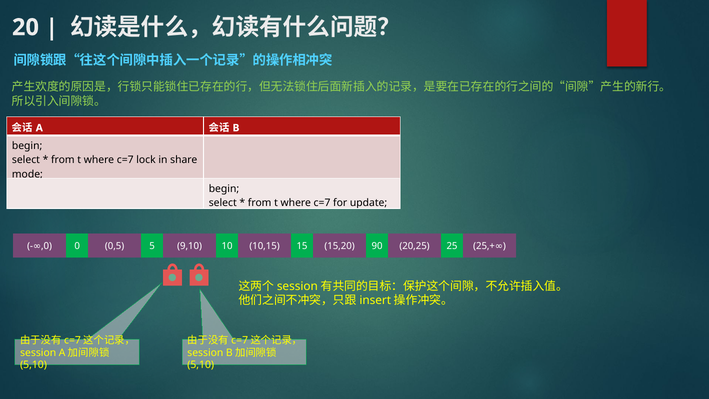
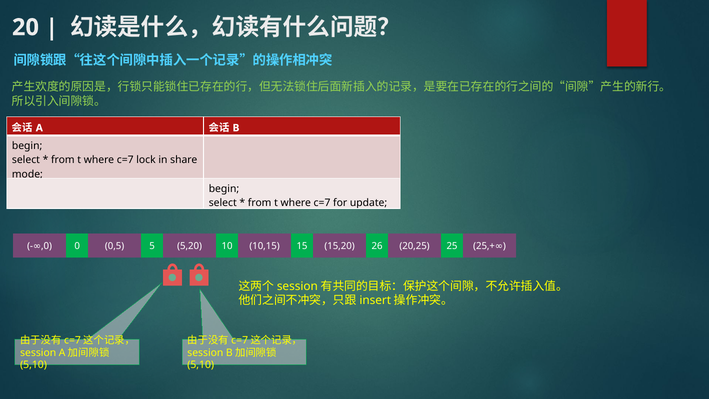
9,10: 9,10 -> 5,20
90: 90 -> 26
